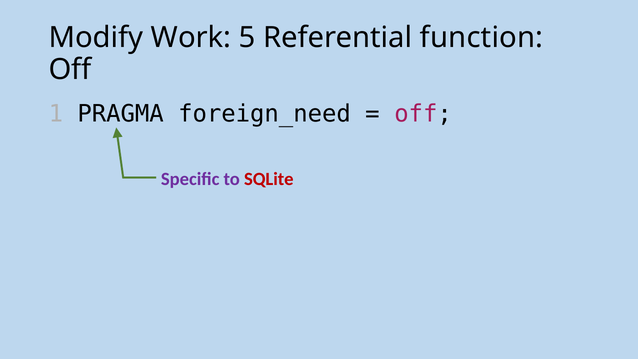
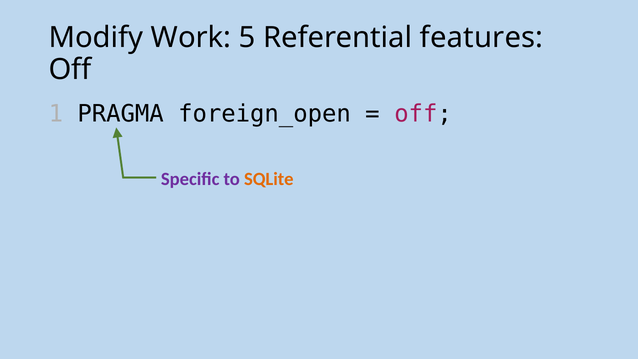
function: function -> features
foreign_need: foreign_need -> foreign_open
SQLite colour: red -> orange
